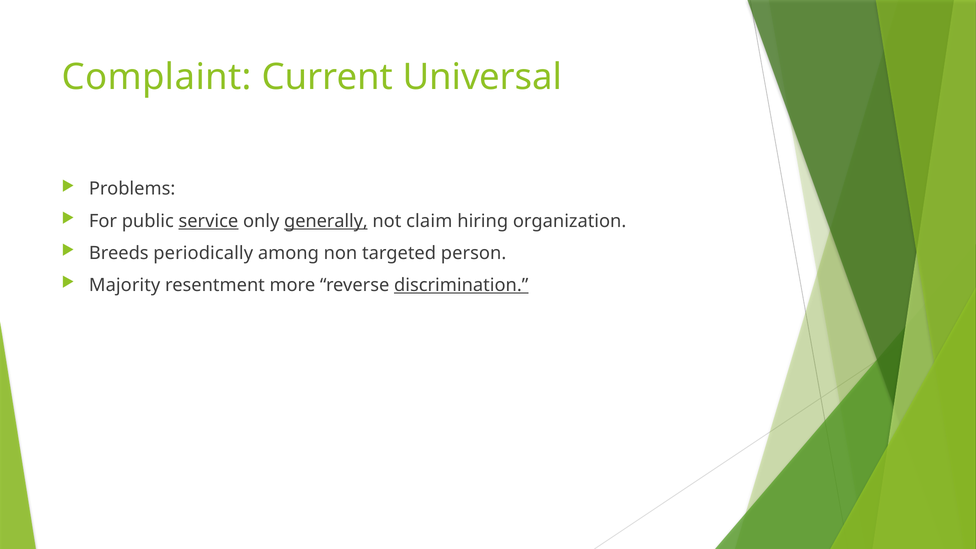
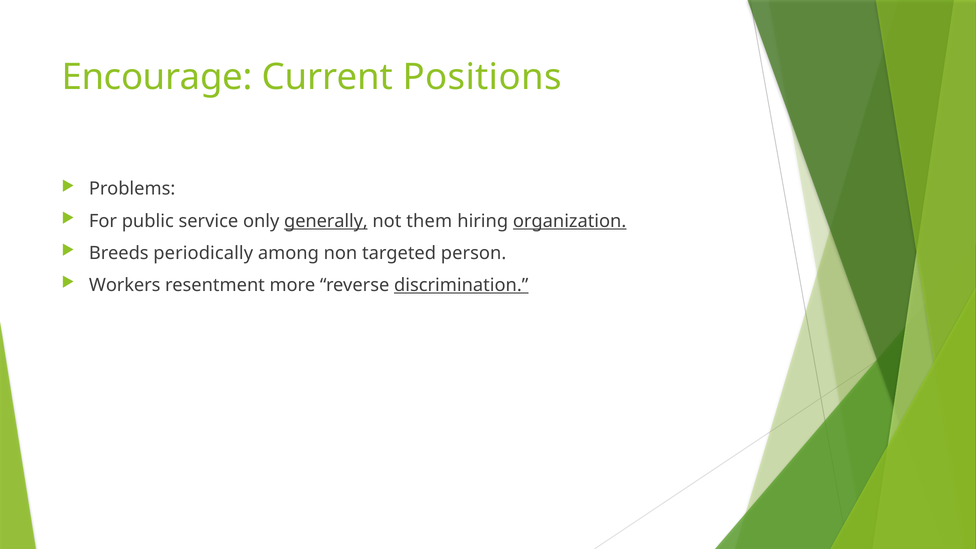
Complaint: Complaint -> Encourage
Universal: Universal -> Positions
service underline: present -> none
claim: claim -> them
organization underline: none -> present
Majority: Majority -> Workers
